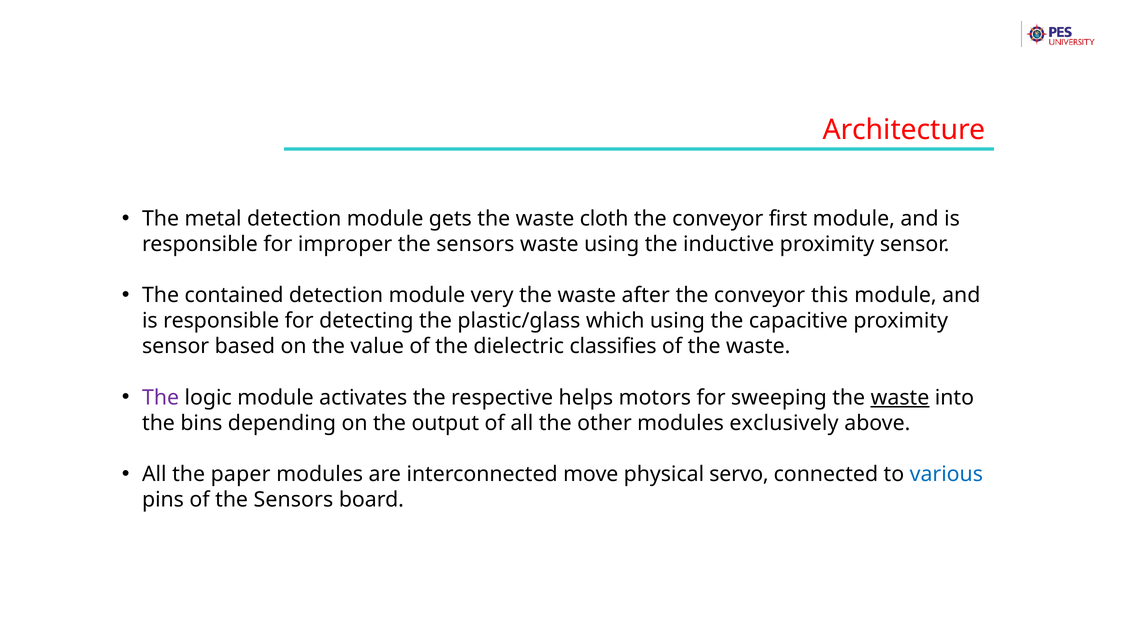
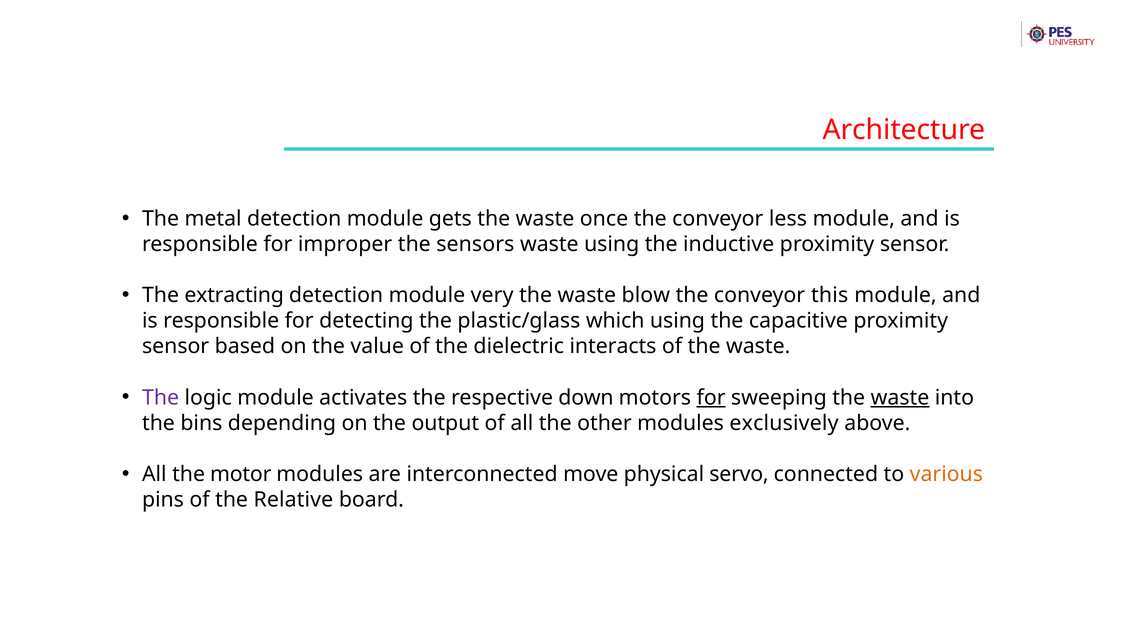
cloth: cloth -> once
first: first -> less
contained: contained -> extracting
after: after -> blow
classifies: classifies -> interacts
helps: helps -> down
for at (711, 398) underline: none -> present
paper: paper -> motor
various colour: blue -> orange
of the Sensors: Sensors -> Relative
